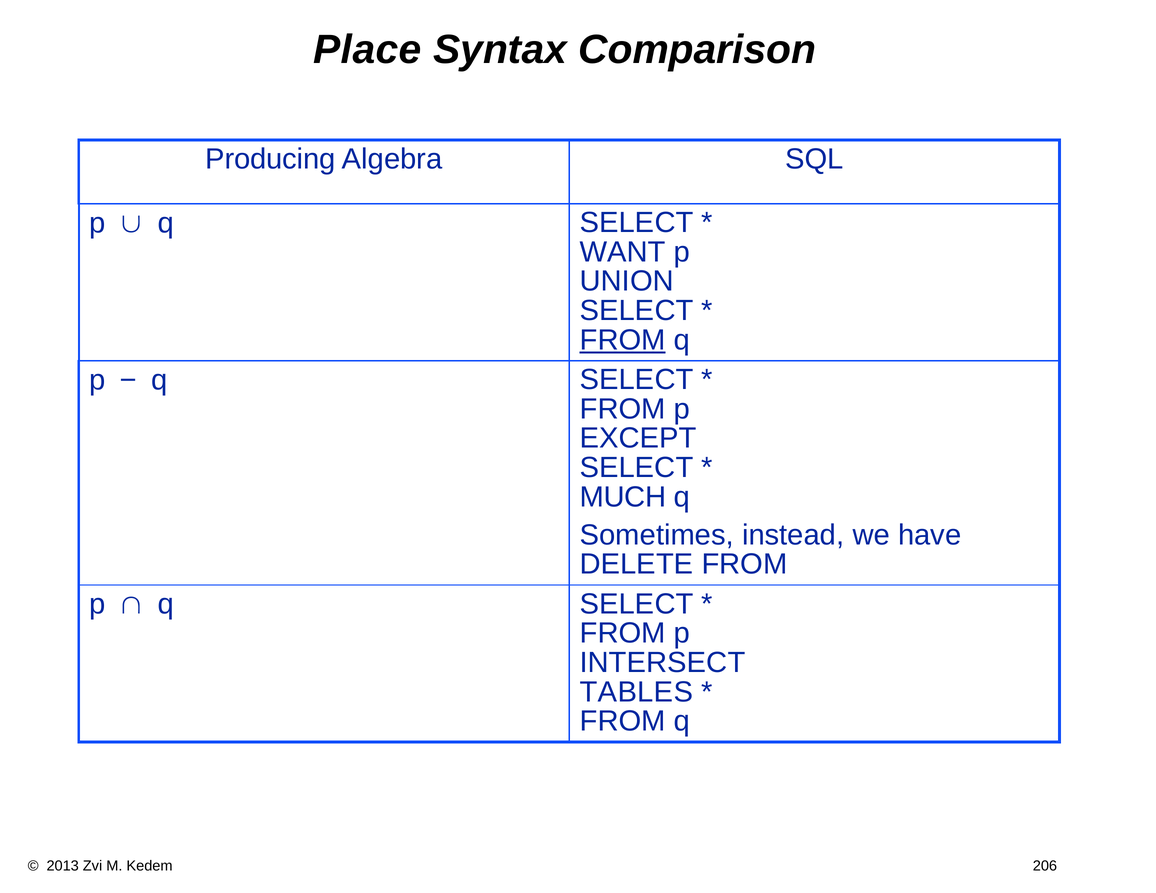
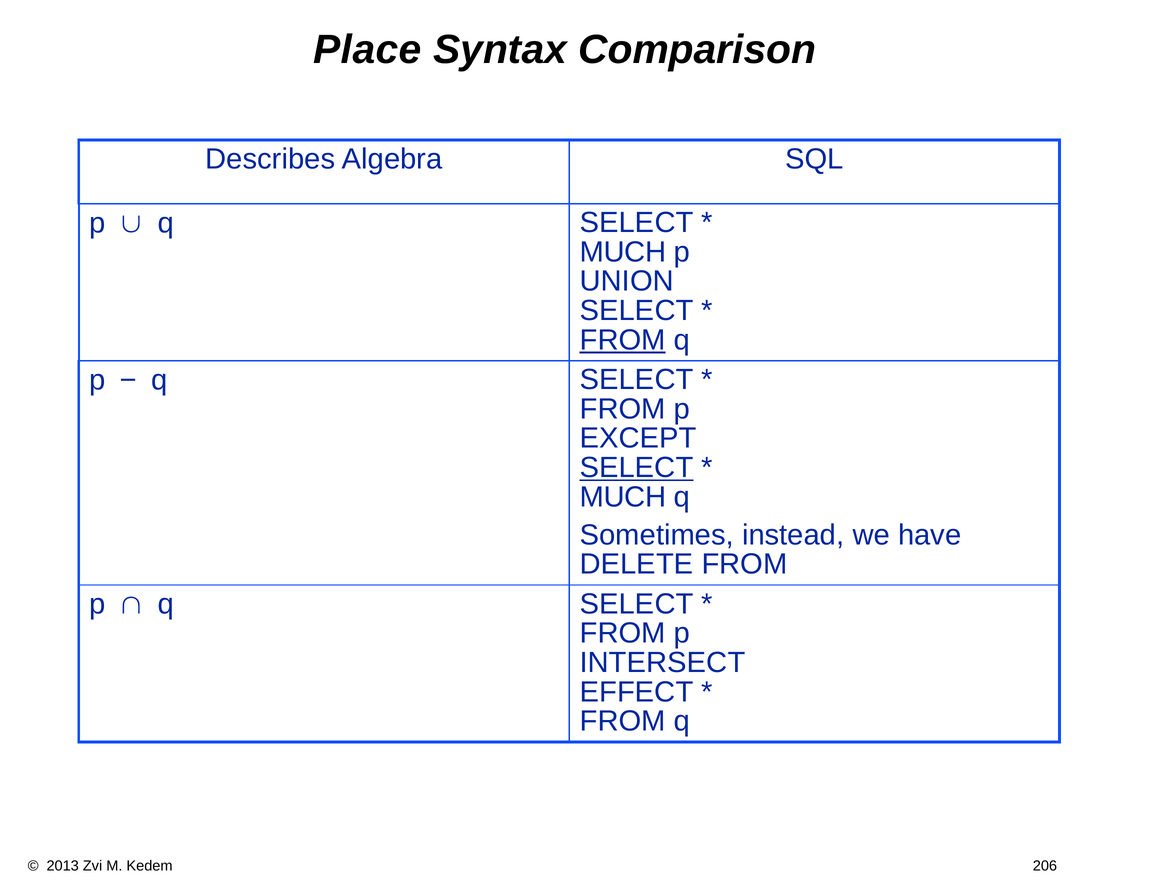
Producing: Producing -> Describes
WANT at (623, 252): WANT -> MUCH
SELECT at (637, 468) underline: none -> present
TABLES: TABLES -> EFFECT
